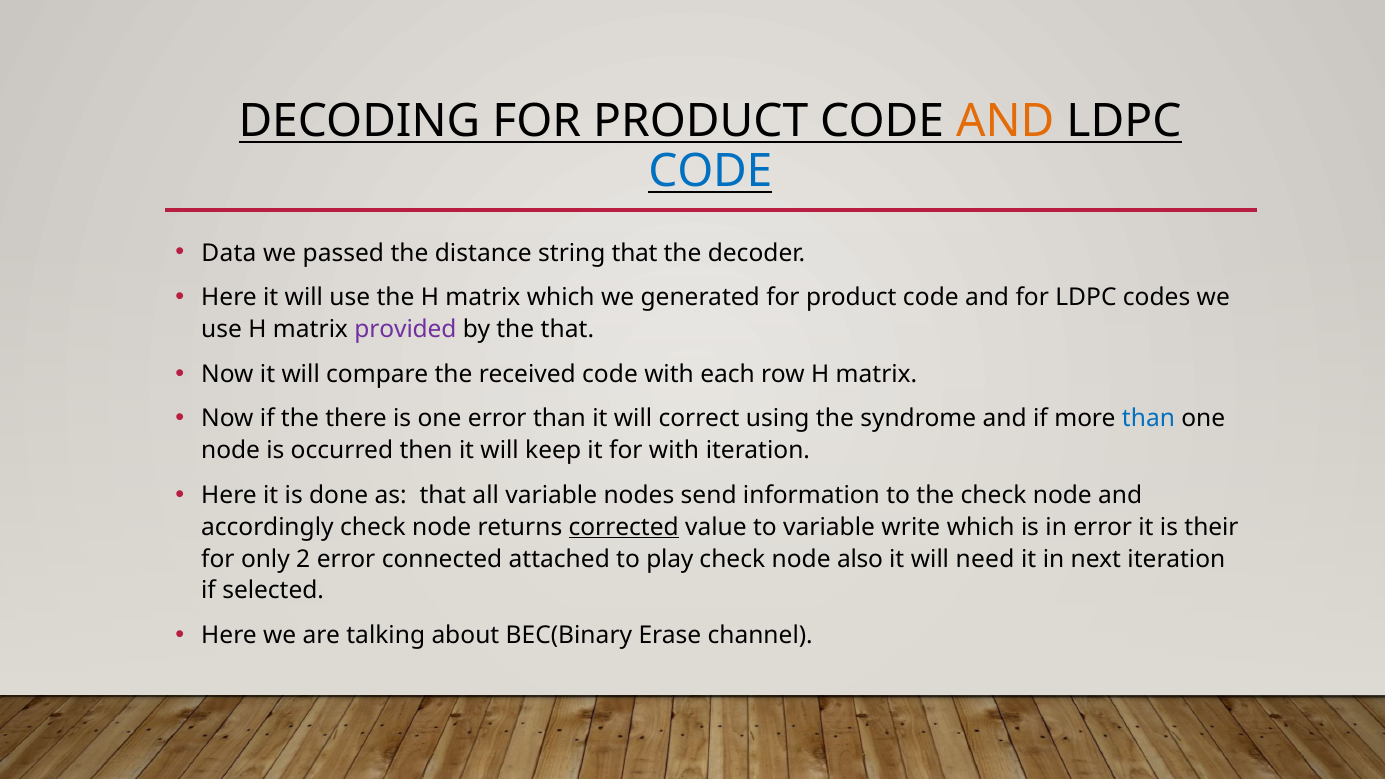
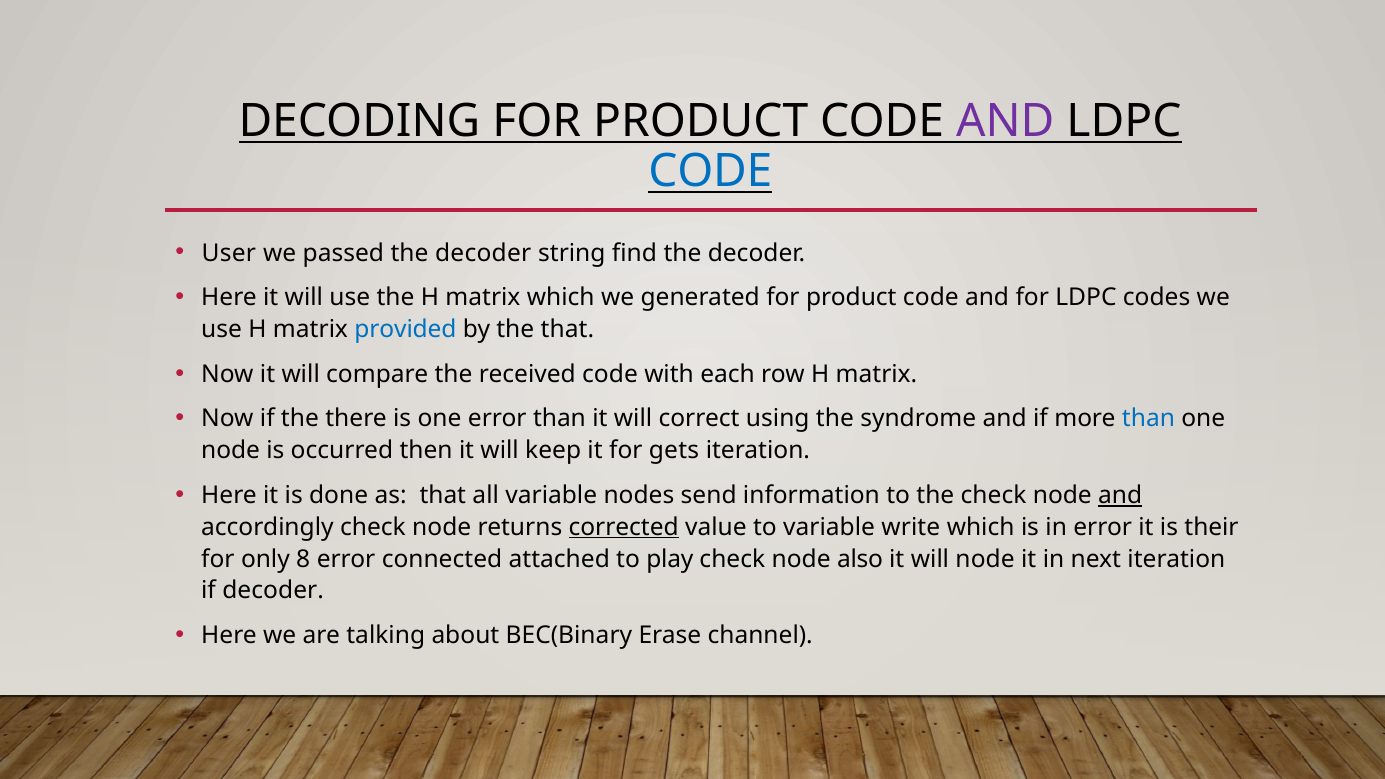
AND at (1005, 121) colour: orange -> purple
Data: Data -> User
passed the distance: distance -> decoder
string that: that -> find
provided colour: purple -> blue
for with: with -> gets
and at (1120, 495) underline: none -> present
2: 2 -> 8
will need: need -> node
if selected: selected -> decoder
